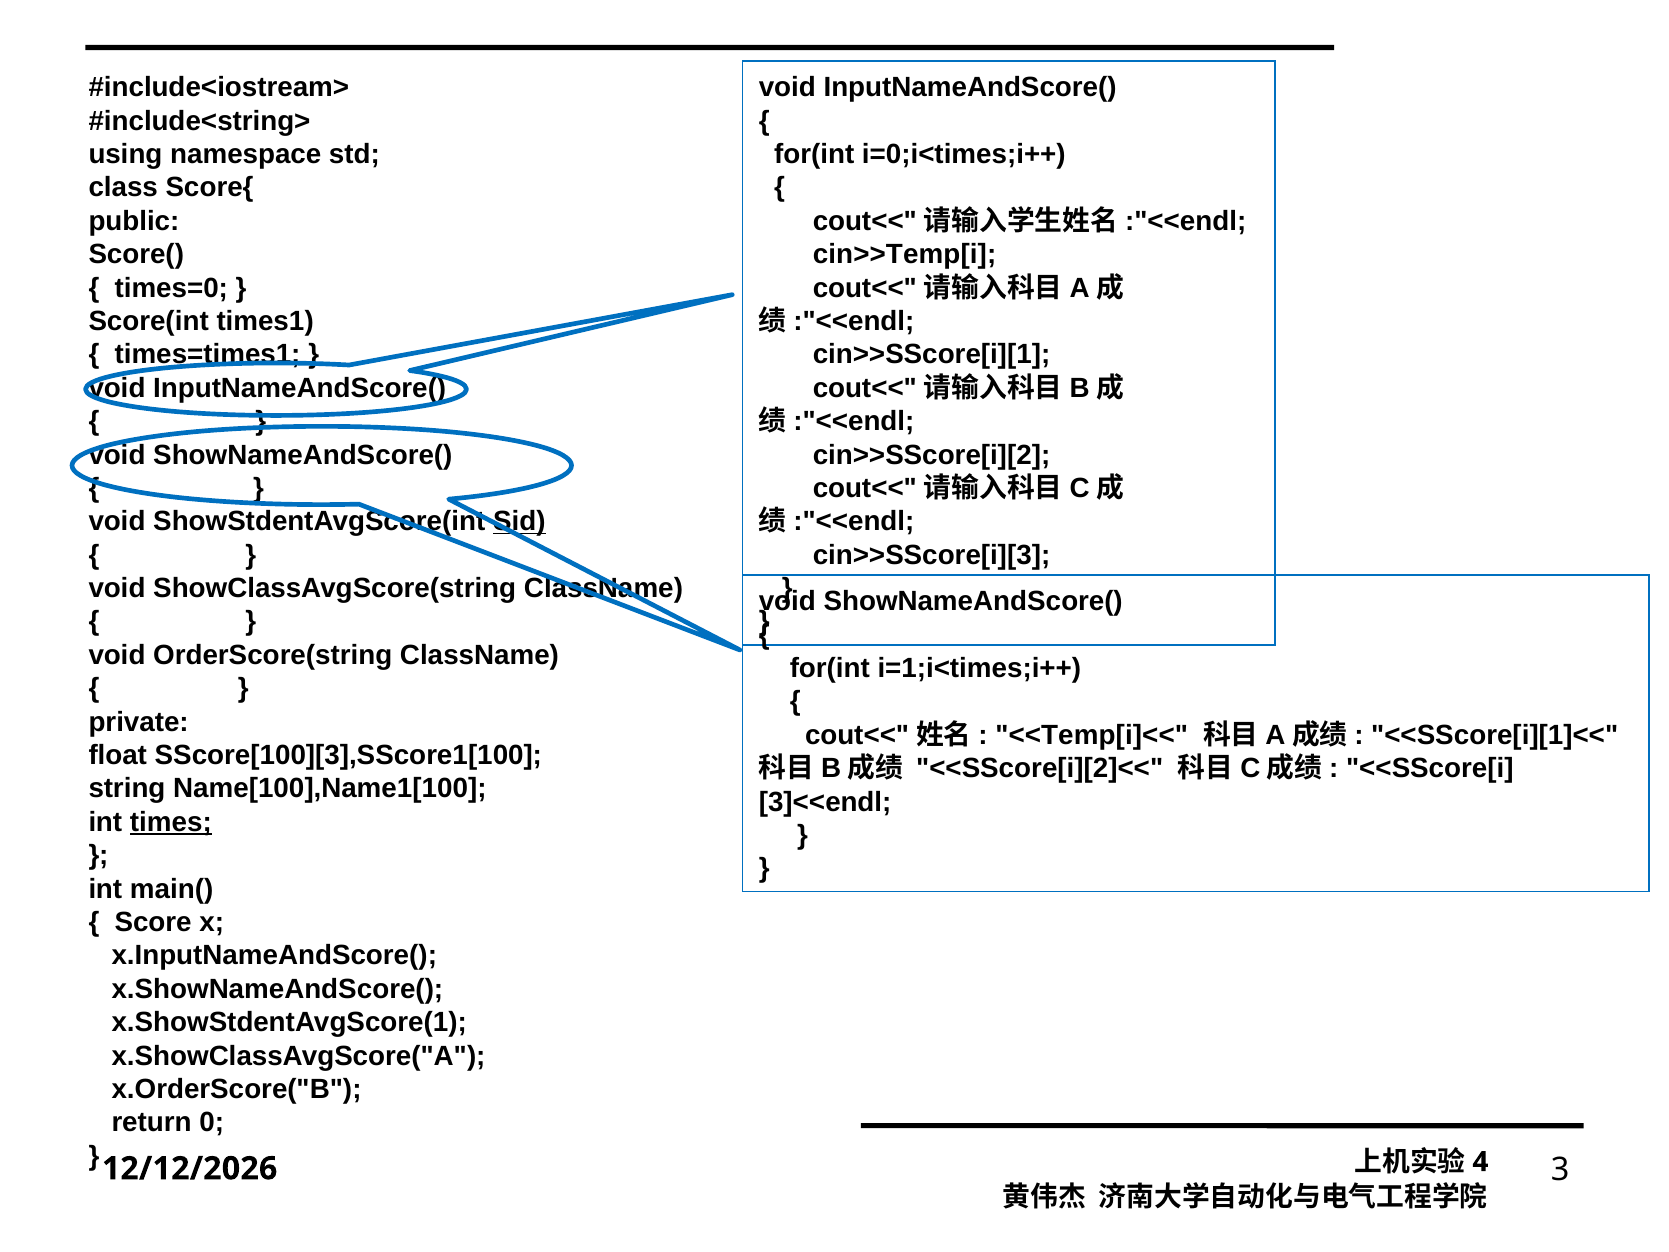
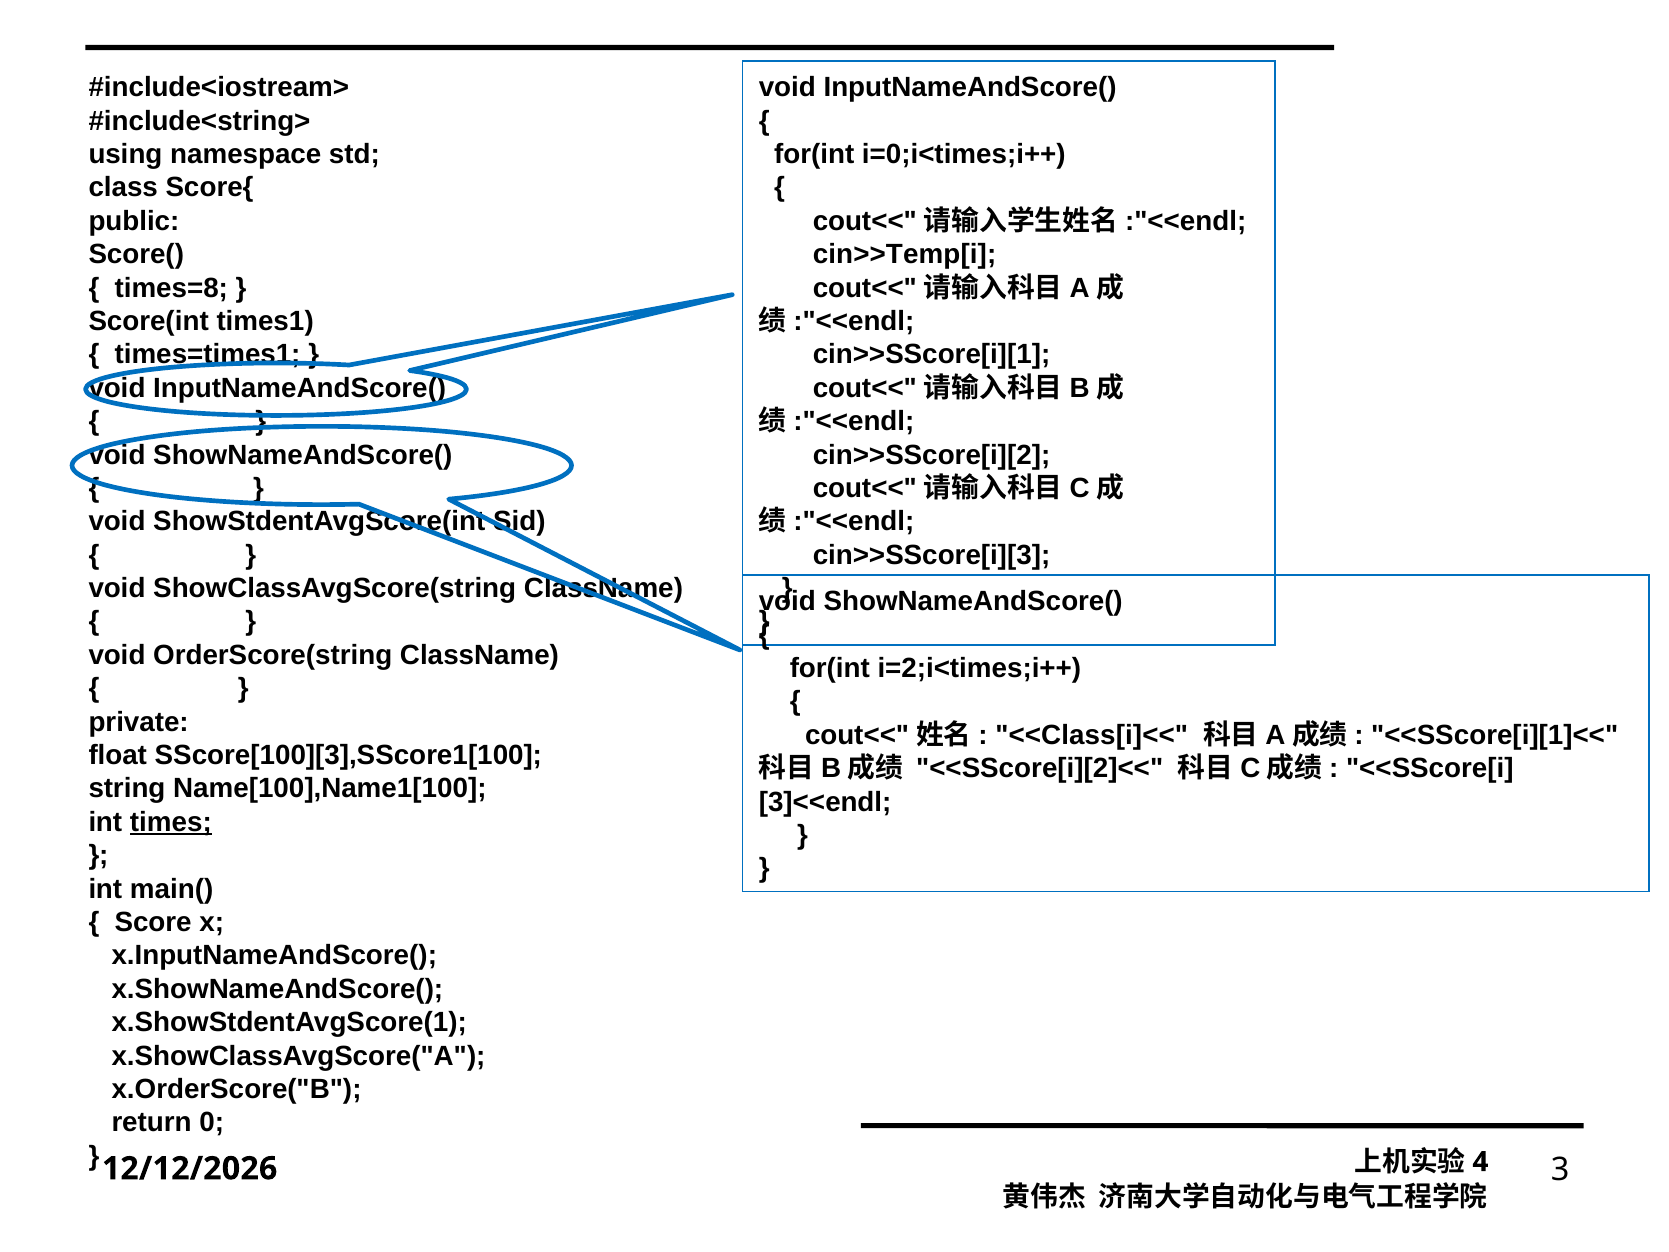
times=0: times=0 -> times=8
Sid underline: present -> none
i=1;i<times;i++: i=1;i<times;i++ -> i=2;i<times;i++
<<Temp[i]<<: <<Temp[i]<< -> <<Class[i]<<
